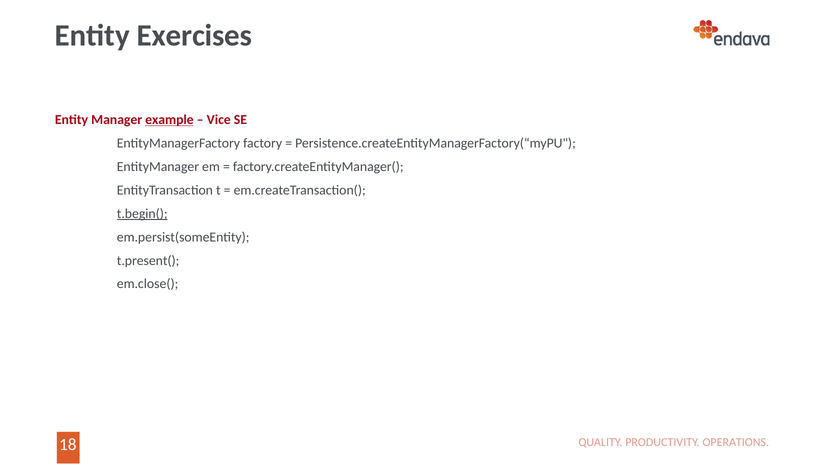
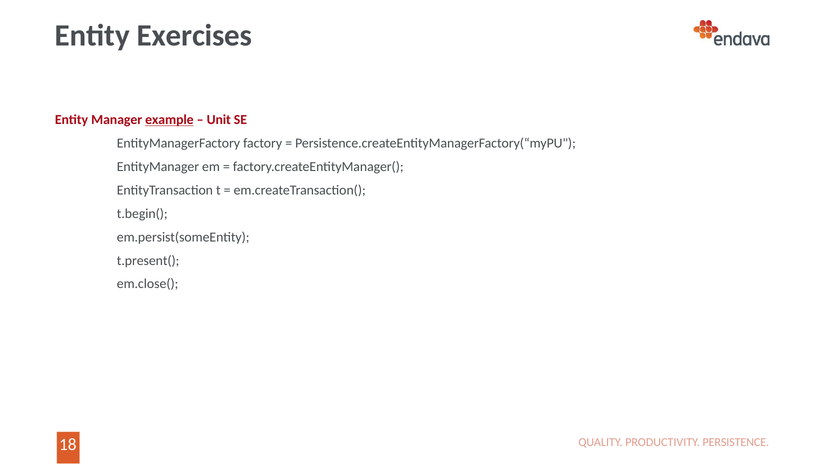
Vice: Vice -> Unit
t.begin( underline: present -> none
OPERATIONS: OPERATIONS -> PERSISTENCE
